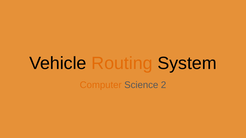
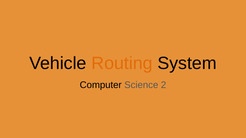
Computer colour: orange -> black
